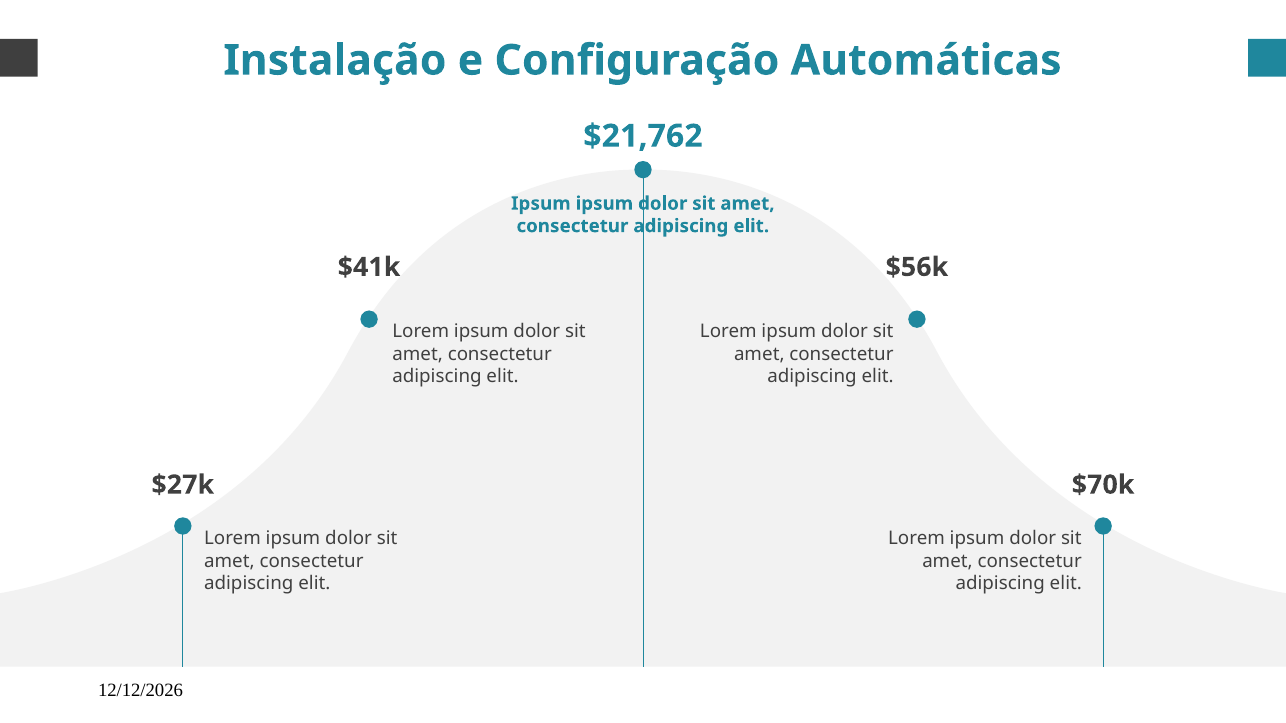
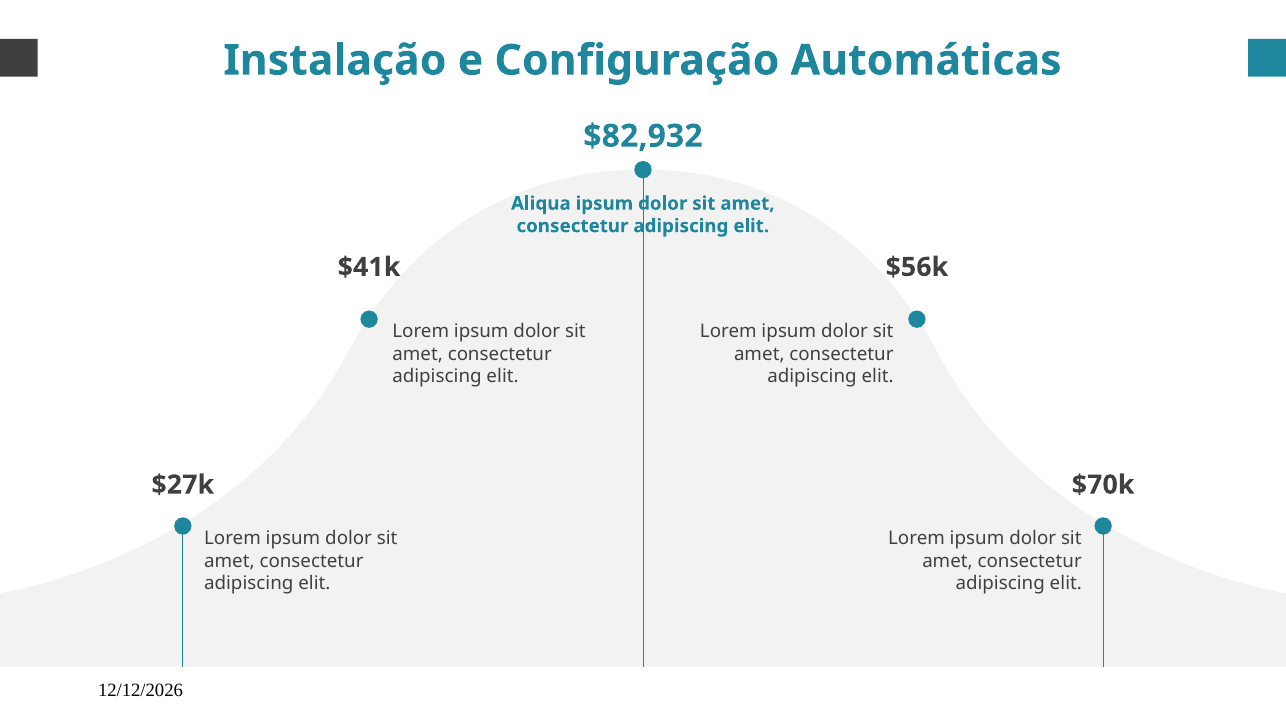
$21,762: $21,762 -> $82,932
Ipsum at (541, 204): Ipsum -> Aliqua
